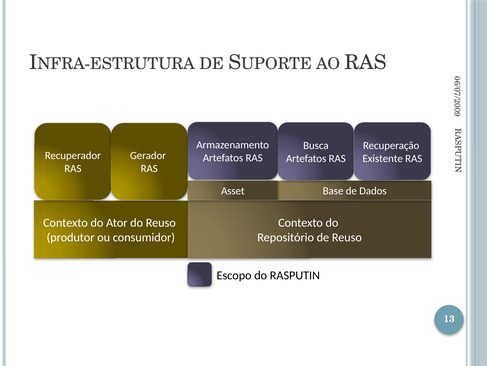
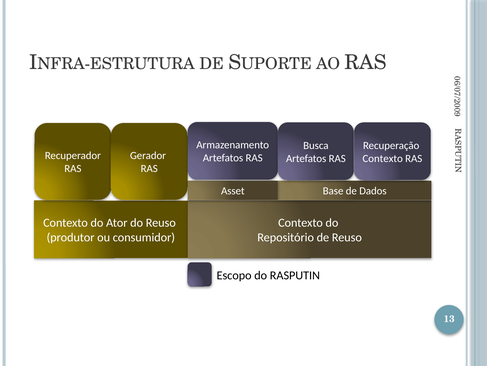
Existente at (383, 158): Existente -> Contexto
